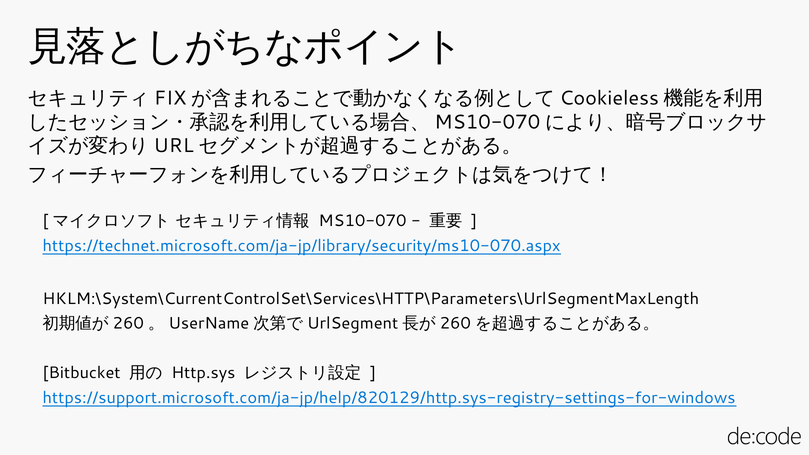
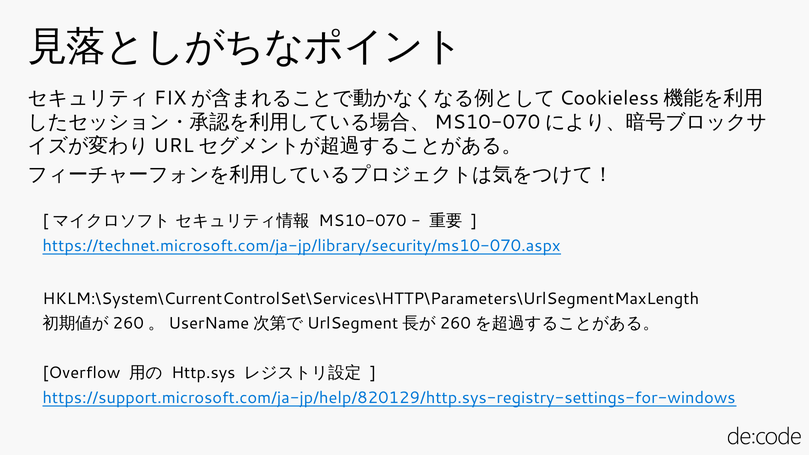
Bitbucket: Bitbucket -> Overflow
